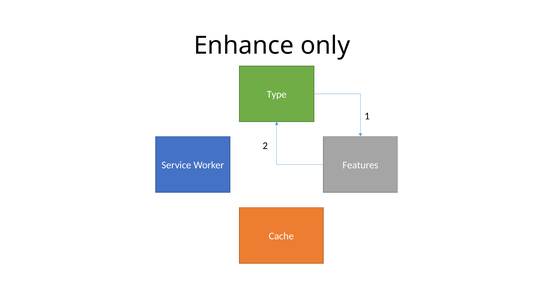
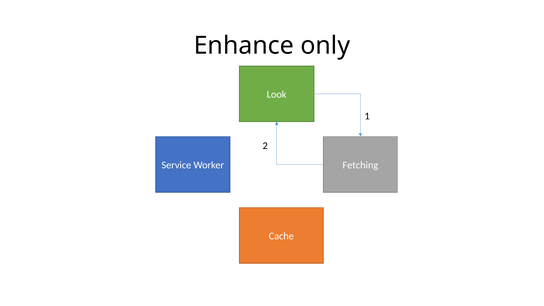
Type: Type -> Look
Features: Features -> Fetching
